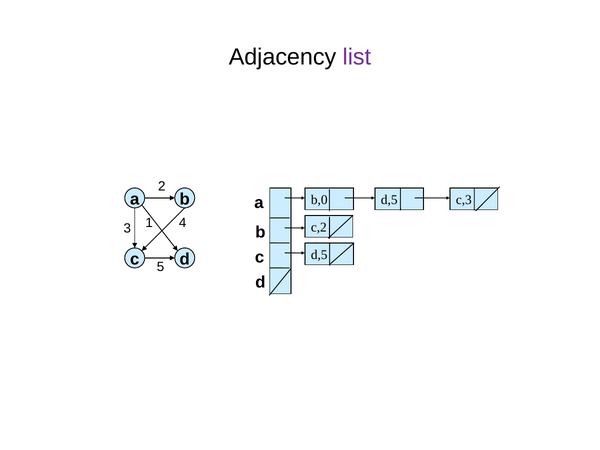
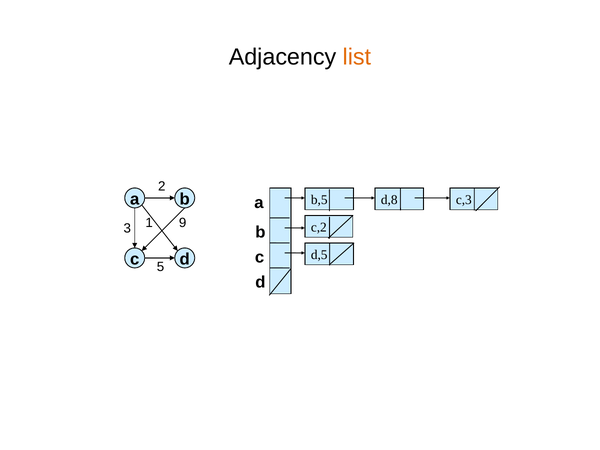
list colour: purple -> orange
b,0: b,0 -> b,5
d,5 at (389, 200): d,5 -> d,8
4: 4 -> 9
